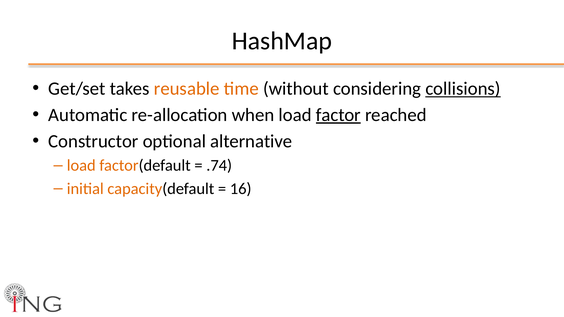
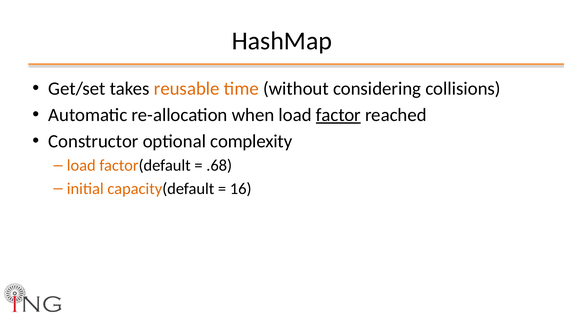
collisions underline: present -> none
alternative: alternative -> complexity
.74: .74 -> .68
